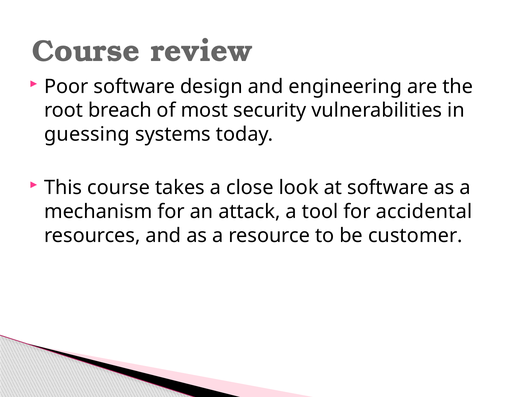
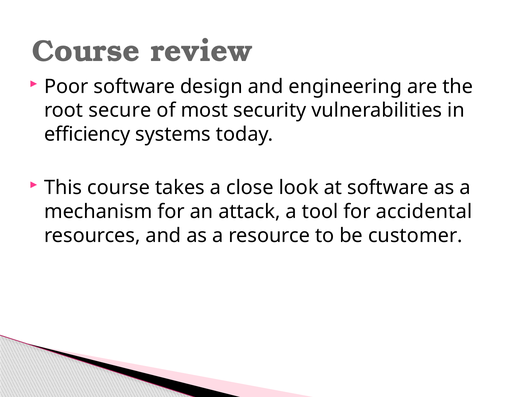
breach: breach -> secure
guessing: guessing -> efficiency
